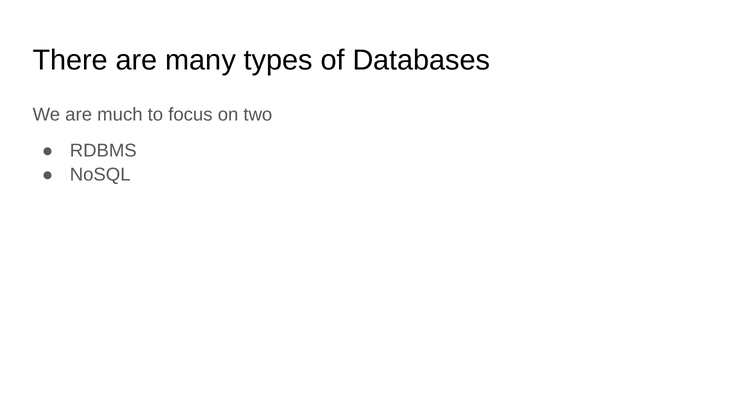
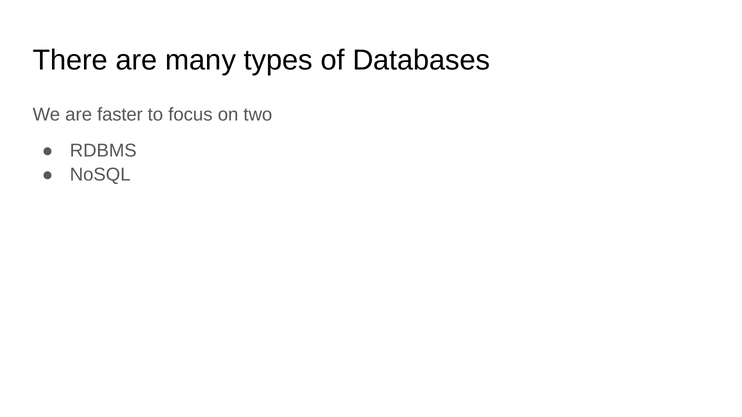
much: much -> faster
